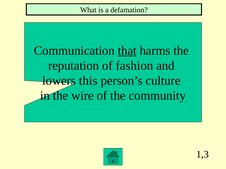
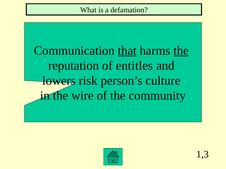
the at (181, 51) underline: none -> present
fashion: fashion -> entitles
this: this -> risk
